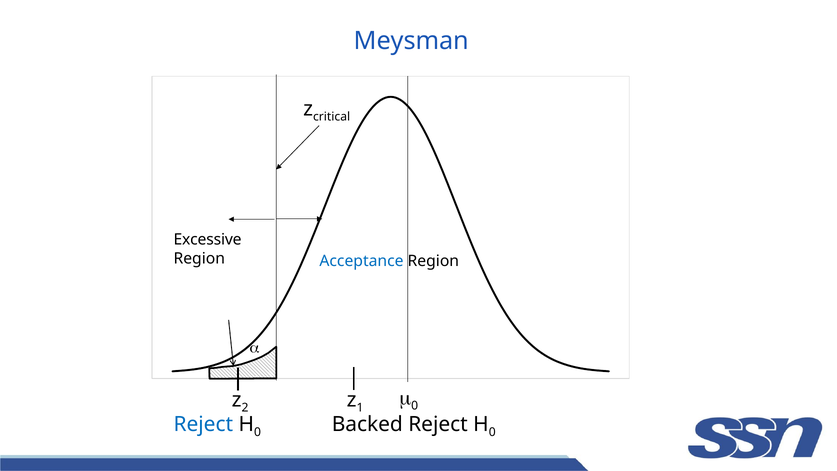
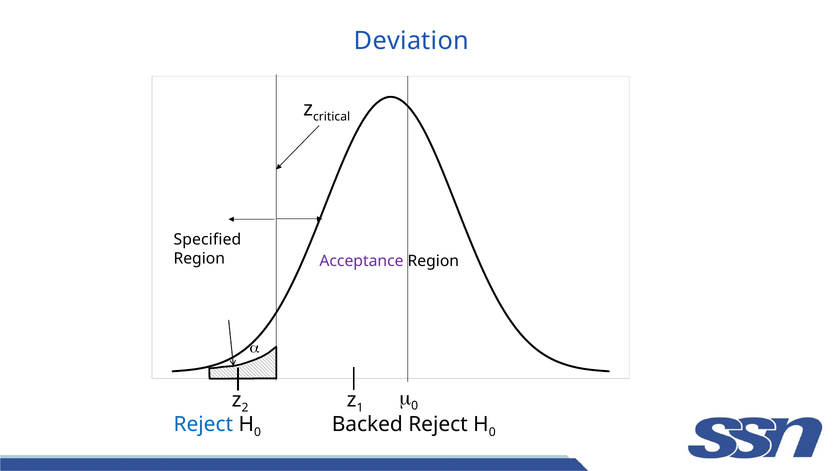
Meysman: Meysman -> Deviation
Excessive: Excessive -> Specified
Acceptance colour: blue -> purple
